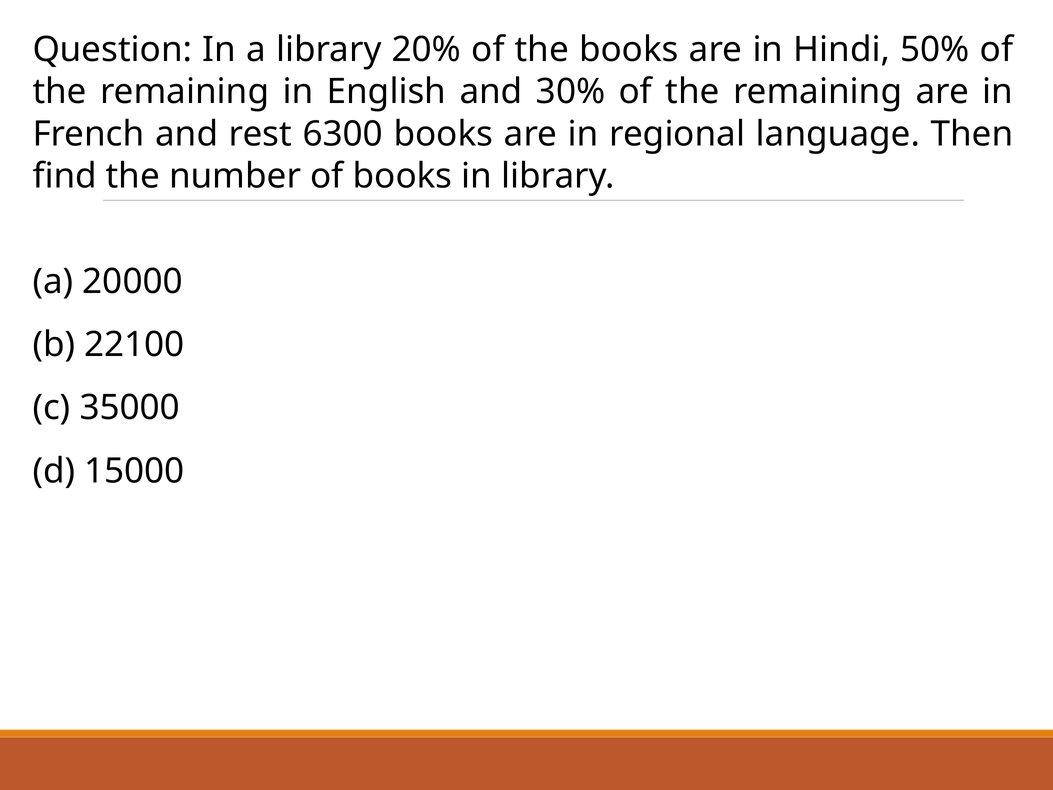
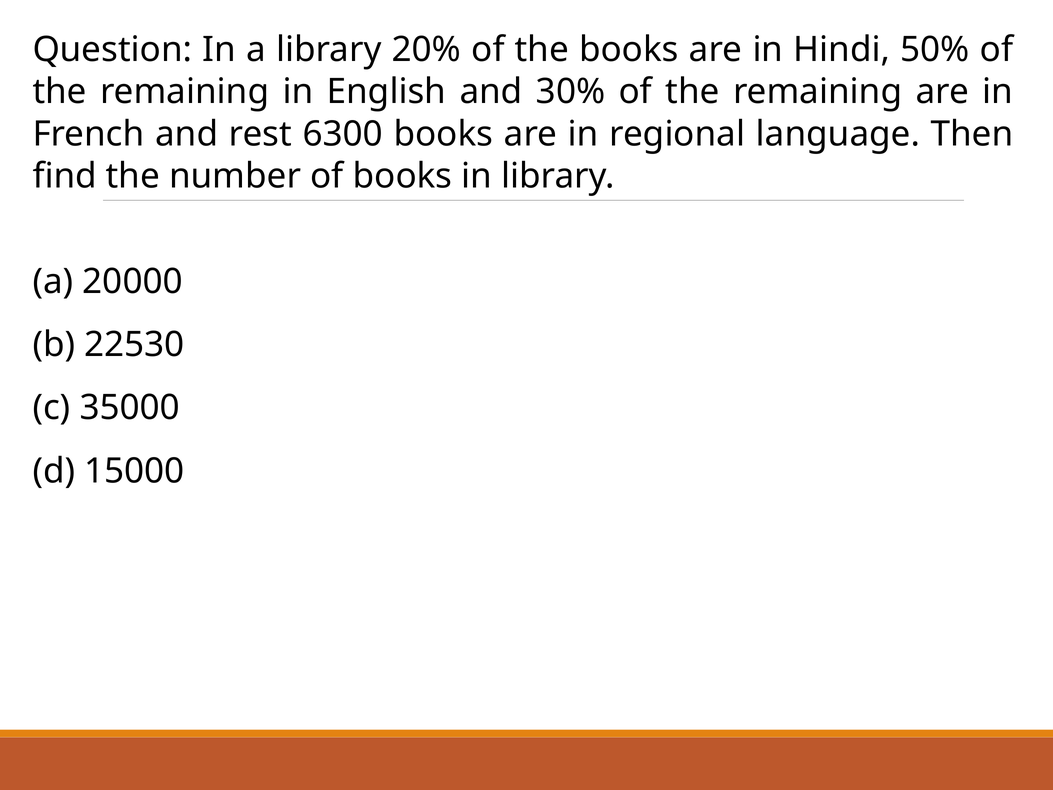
22100: 22100 -> 22530
